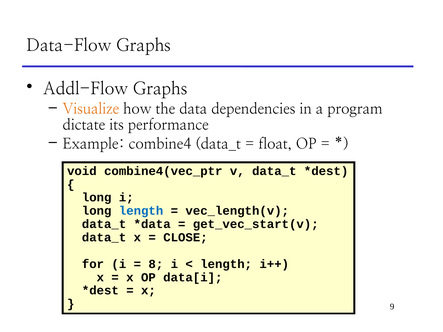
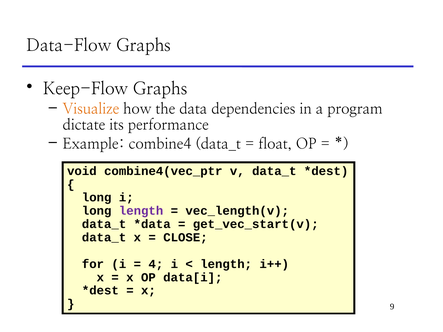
Addl-Flow: Addl-Flow -> Keep-Flow
length at (141, 211) colour: blue -> purple
8: 8 -> 4
